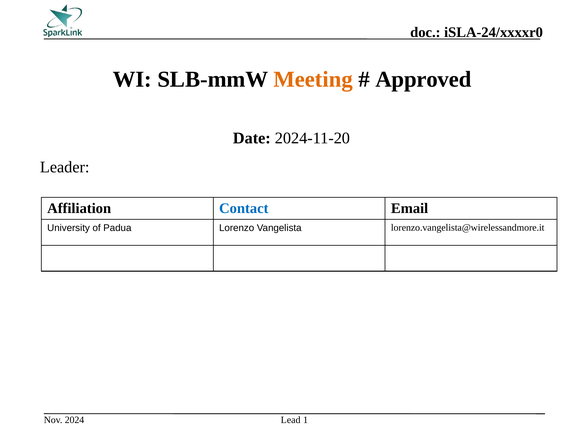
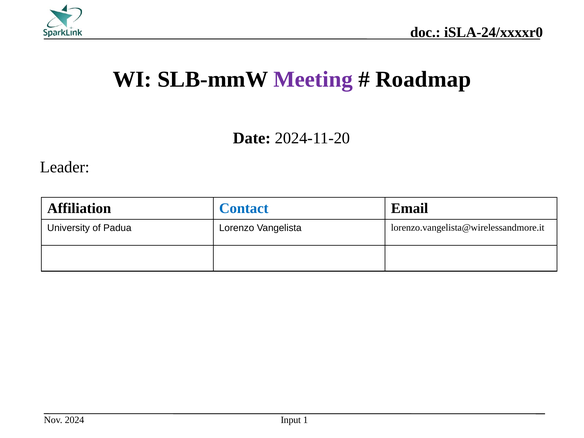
Meeting colour: orange -> purple
Approved: Approved -> Roadmap
Lead: Lead -> Input
